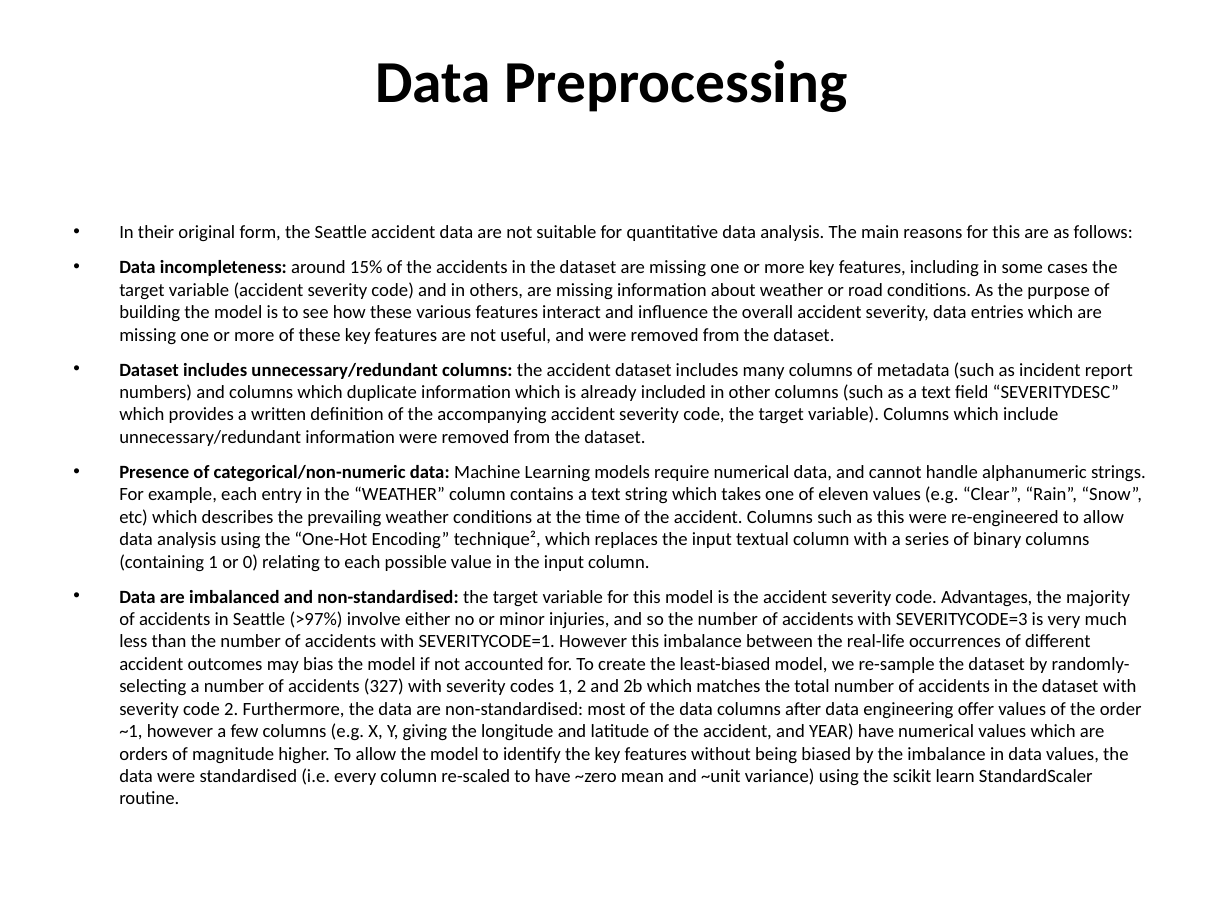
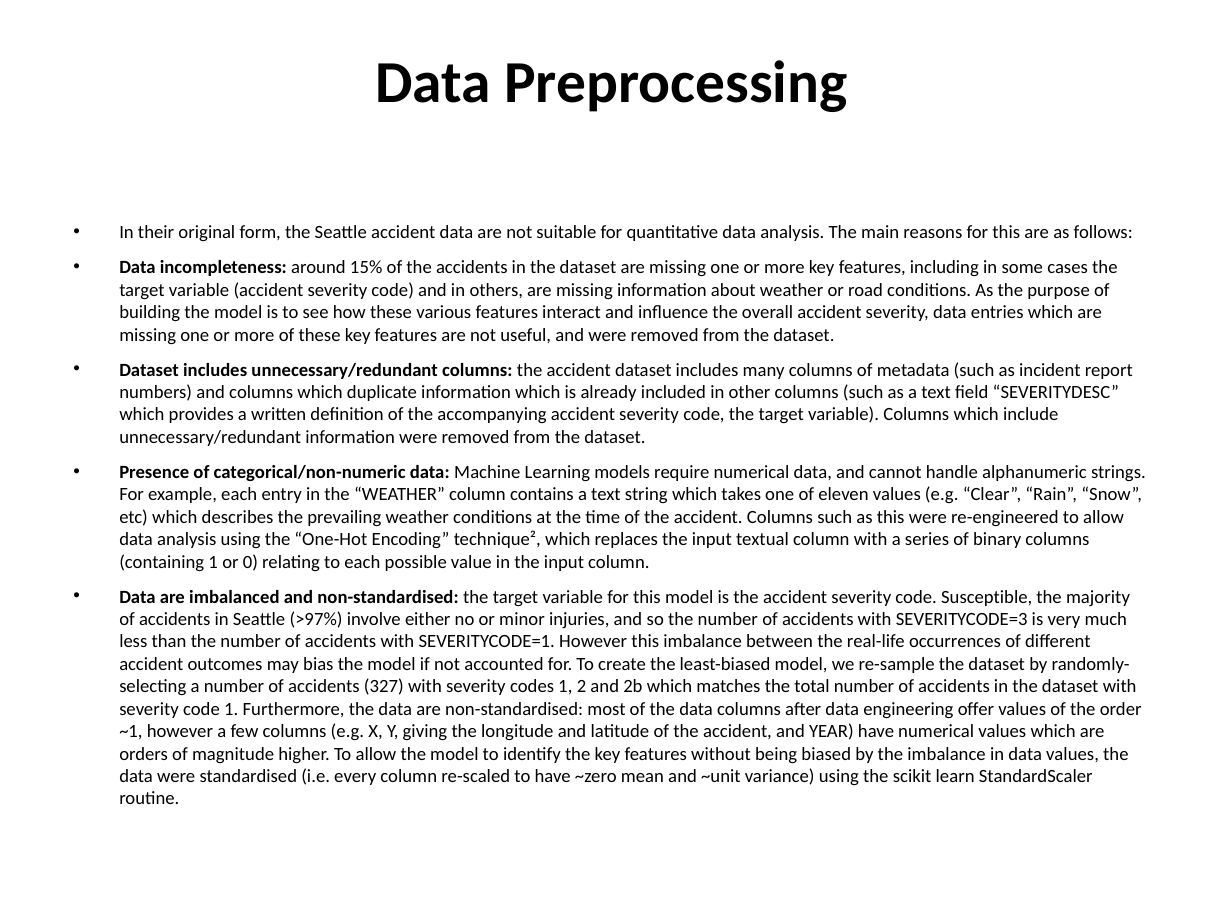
Advantages: Advantages -> Susceptible
code 2: 2 -> 1
